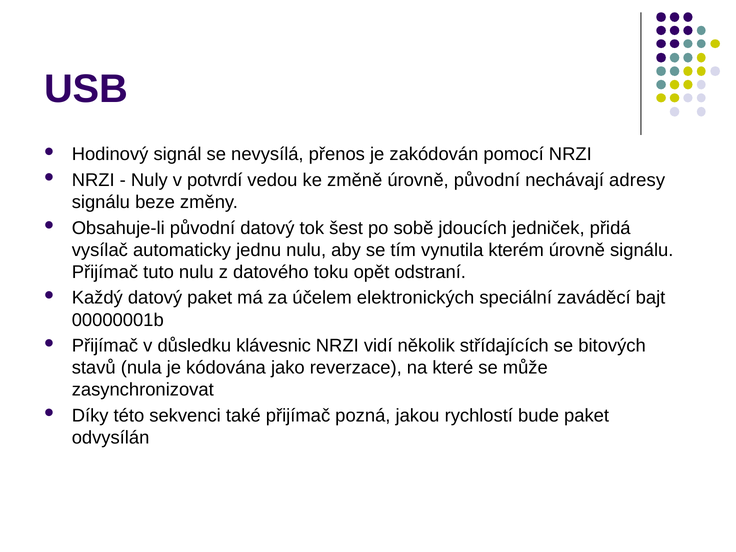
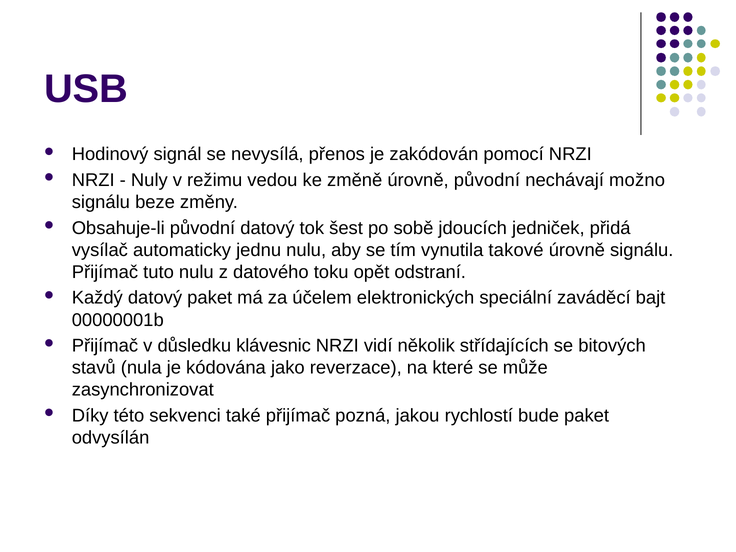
potvrdí: potvrdí -> režimu
adresy: adresy -> možno
kterém: kterém -> takové
